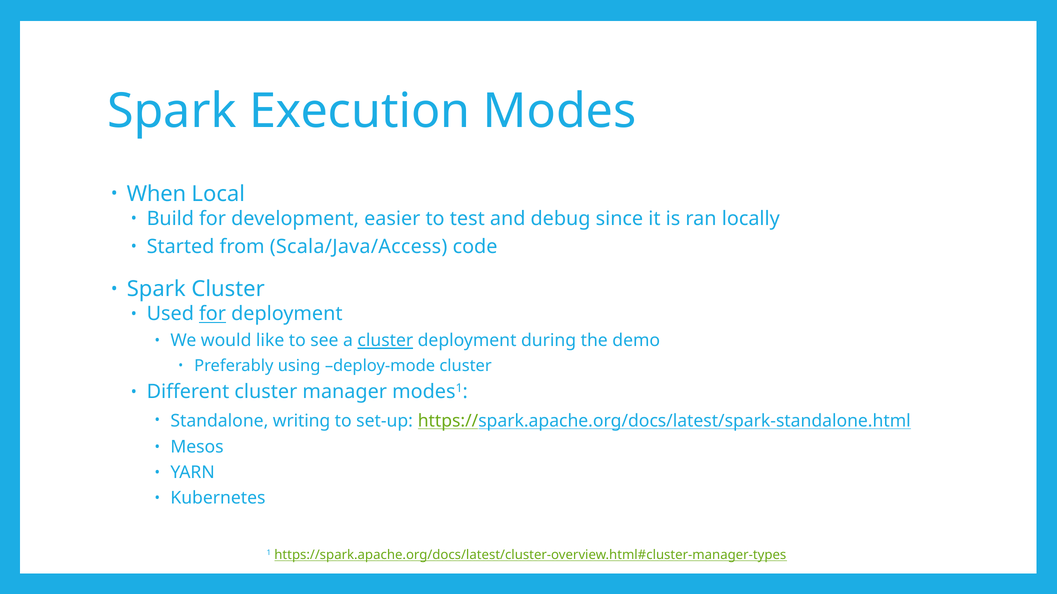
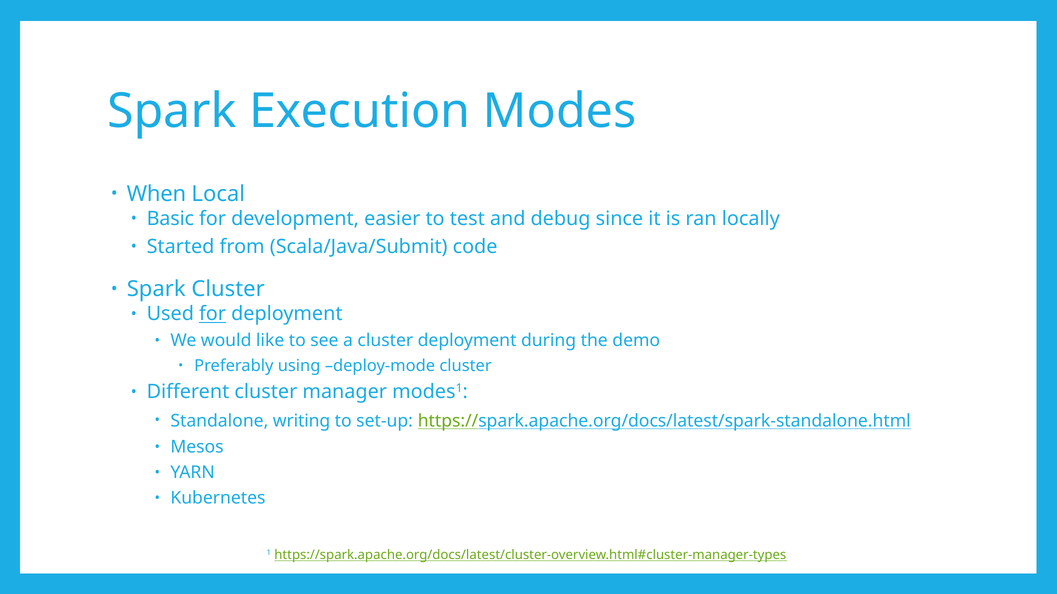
Build: Build -> Basic
Scala/Java/Access: Scala/Java/Access -> Scala/Java/Submit
cluster at (385, 341) underline: present -> none
